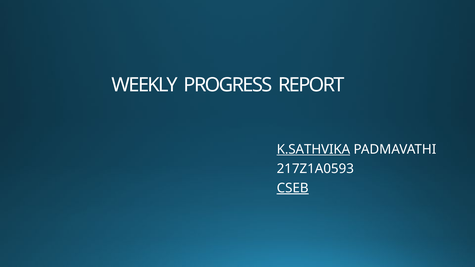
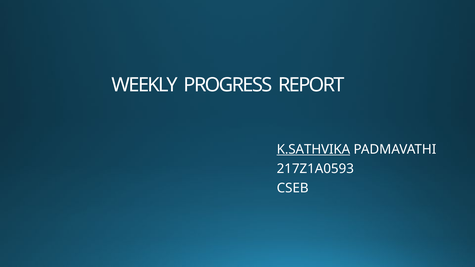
CSEB underline: present -> none
